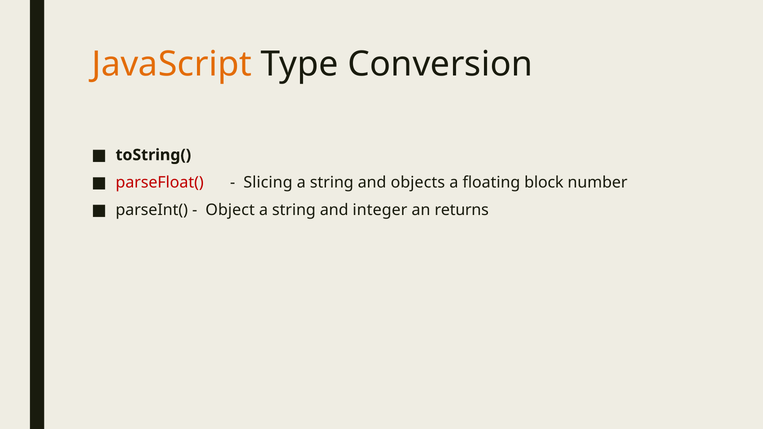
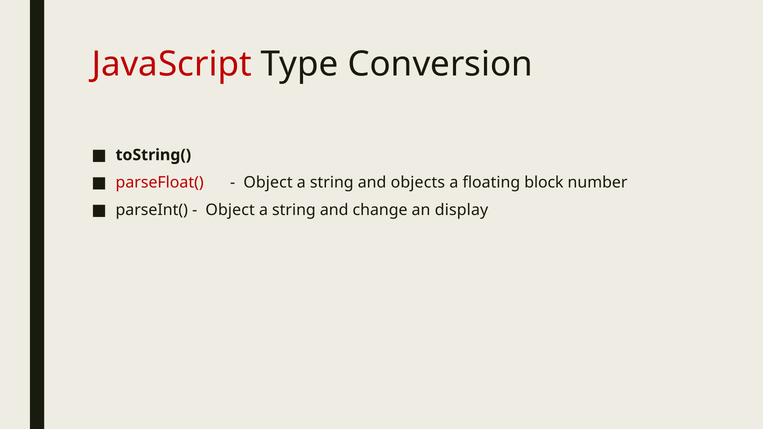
JavaScript colour: orange -> red
Slicing at (268, 183): Slicing -> Object
integer: integer -> change
returns: returns -> display
